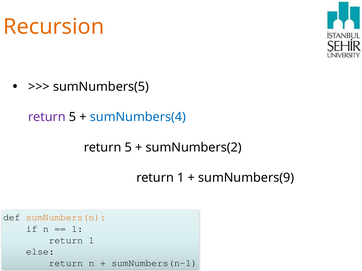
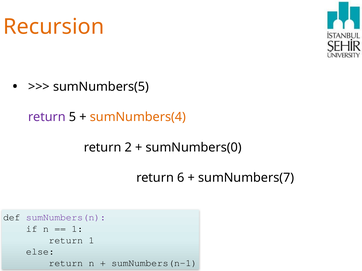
sumNumbers(4 colour: blue -> orange
5 at (128, 148): 5 -> 2
sumNumbers(2: sumNumbers(2 -> sumNumbers(0
1 at (181, 178): 1 -> 6
sumNumbers(9: sumNumbers(9 -> sumNumbers(7
sumNumbers(n colour: orange -> purple
